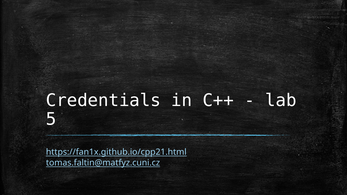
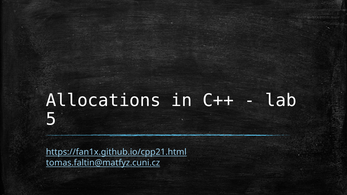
Credentials: Credentials -> Allocations
